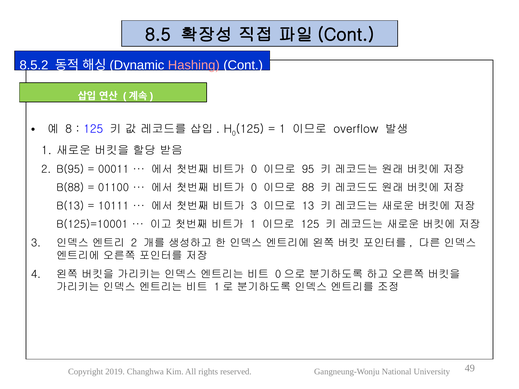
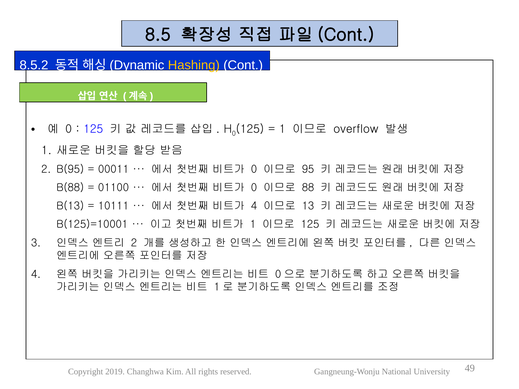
Hashing colour: pink -> yellow
8 at (69, 129): 8 -> 0
3 at (254, 206): 3 -> 4
